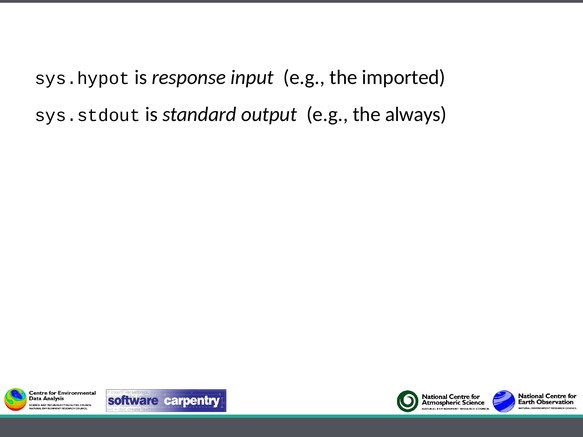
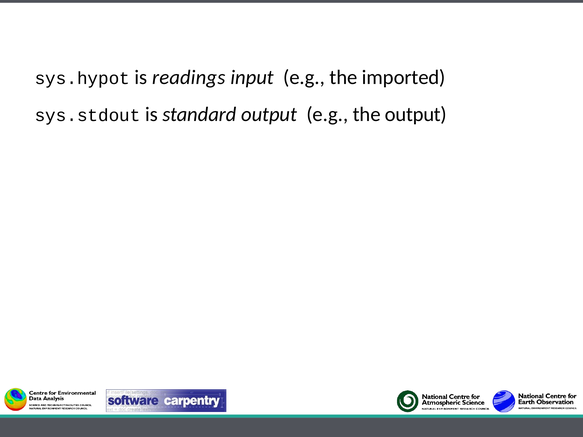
response: response -> readings
the always: always -> output
